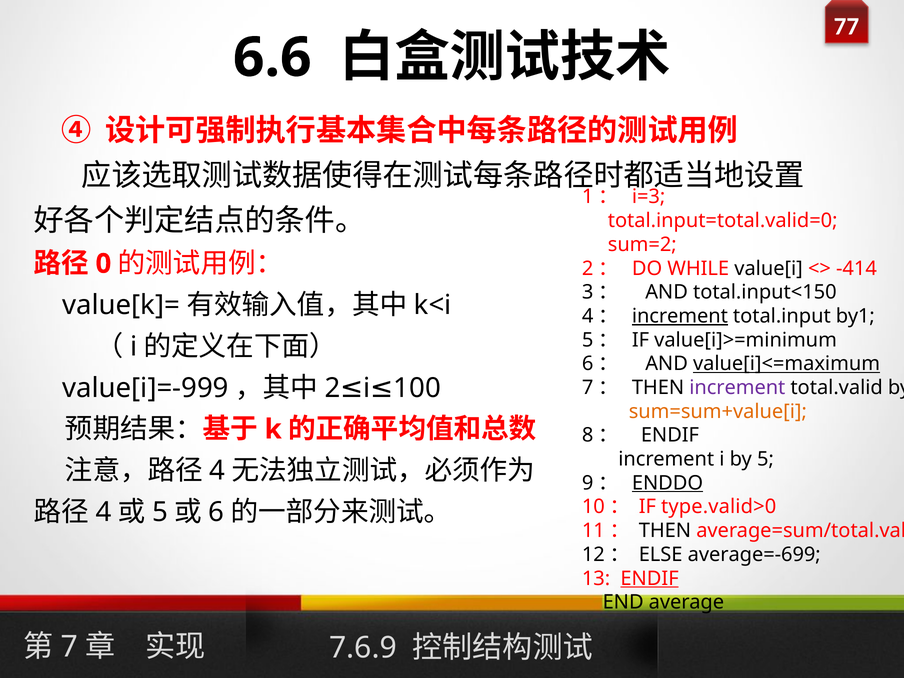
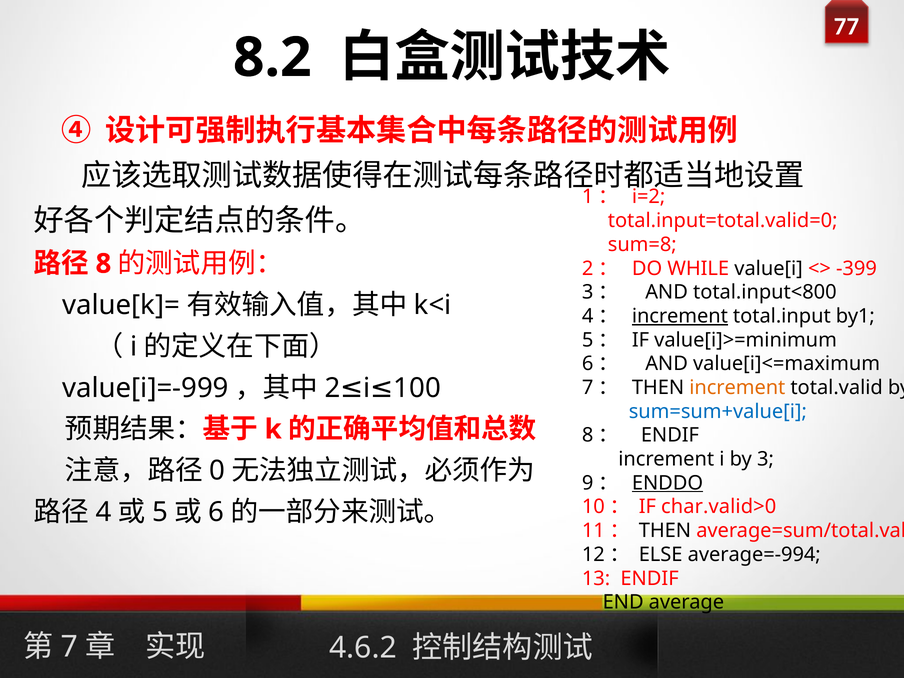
6.6: 6.6 -> 8.2
i=3: i=3 -> i=2
sum=2: sum=2 -> sum=8
0: 0 -> 8
-414: -414 -> -399
total.input<150: total.input<150 -> total.input<800
value[i]<=maximum underline: present -> none
increment at (737, 388) colour: purple -> orange
sum=sum+value[i colour: orange -> blue
by 5: 5 -> 3
4 at (217, 471): 4 -> 0
type.valid>0: type.valid>0 -> char.valid>0
average=-699: average=-699 -> average=-994
ENDIF at (650, 578) underline: present -> none
7.6.9: 7.6.9 -> 4.6.2
